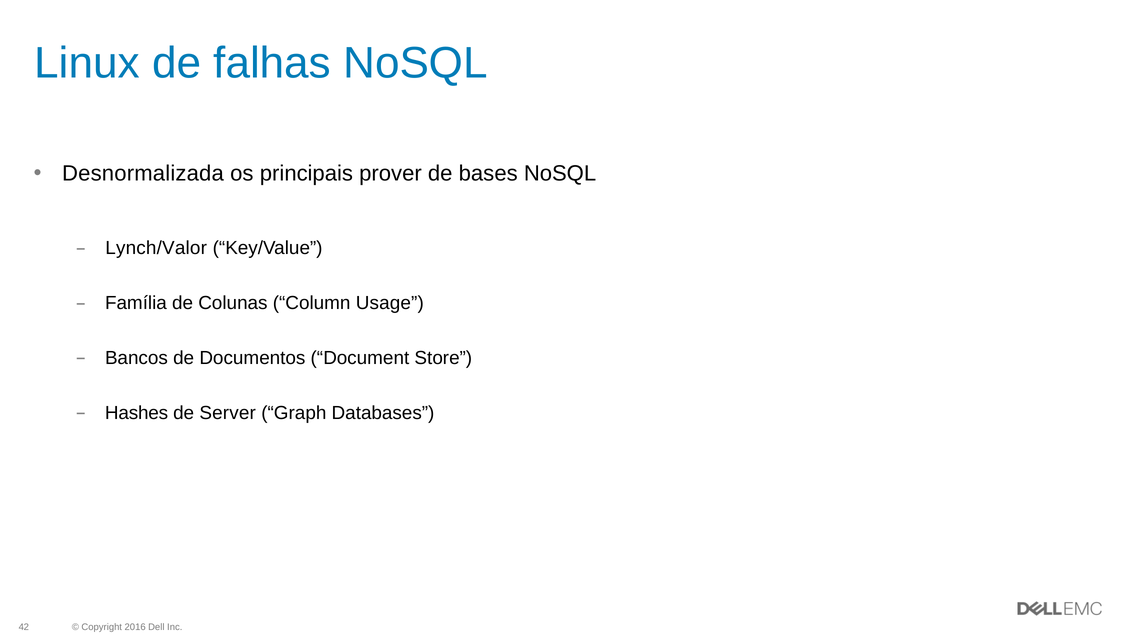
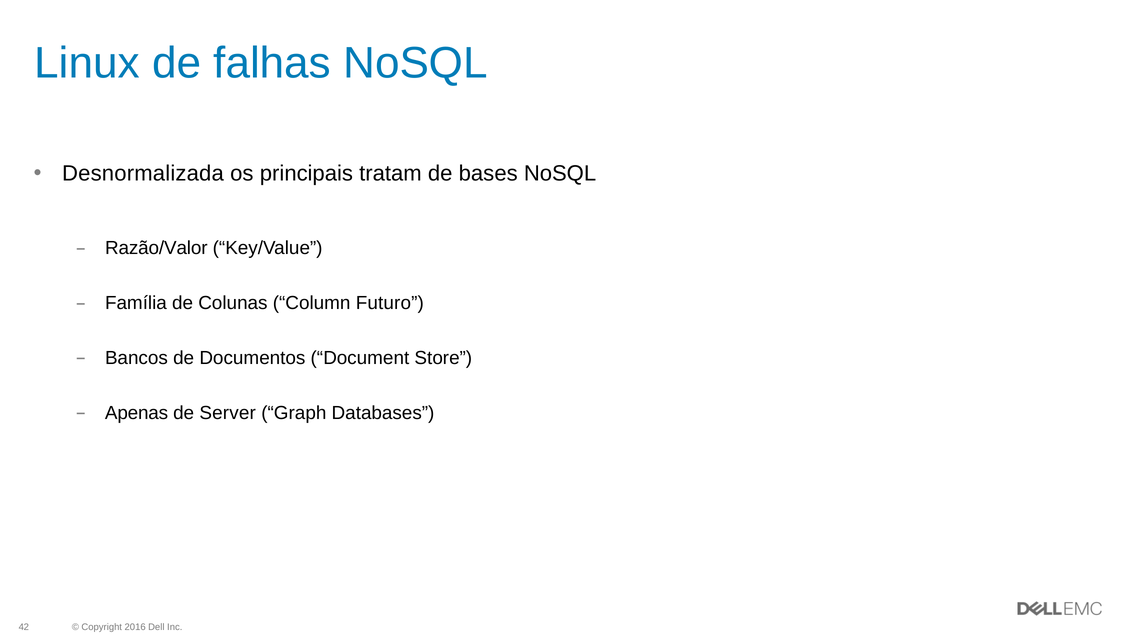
prover: prover -> tratam
Lynch/Valor: Lynch/Valor -> Razão/Valor
Usage: Usage -> Futuro
Hashes: Hashes -> Apenas
